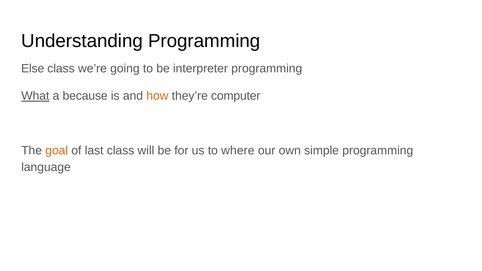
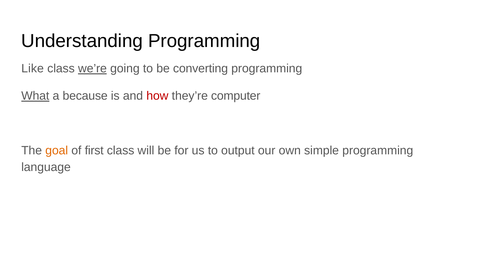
Else: Else -> Like
we’re underline: none -> present
interpreter: interpreter -> converting
how colour: orange -> red
last: last -> first
where: where -> output
